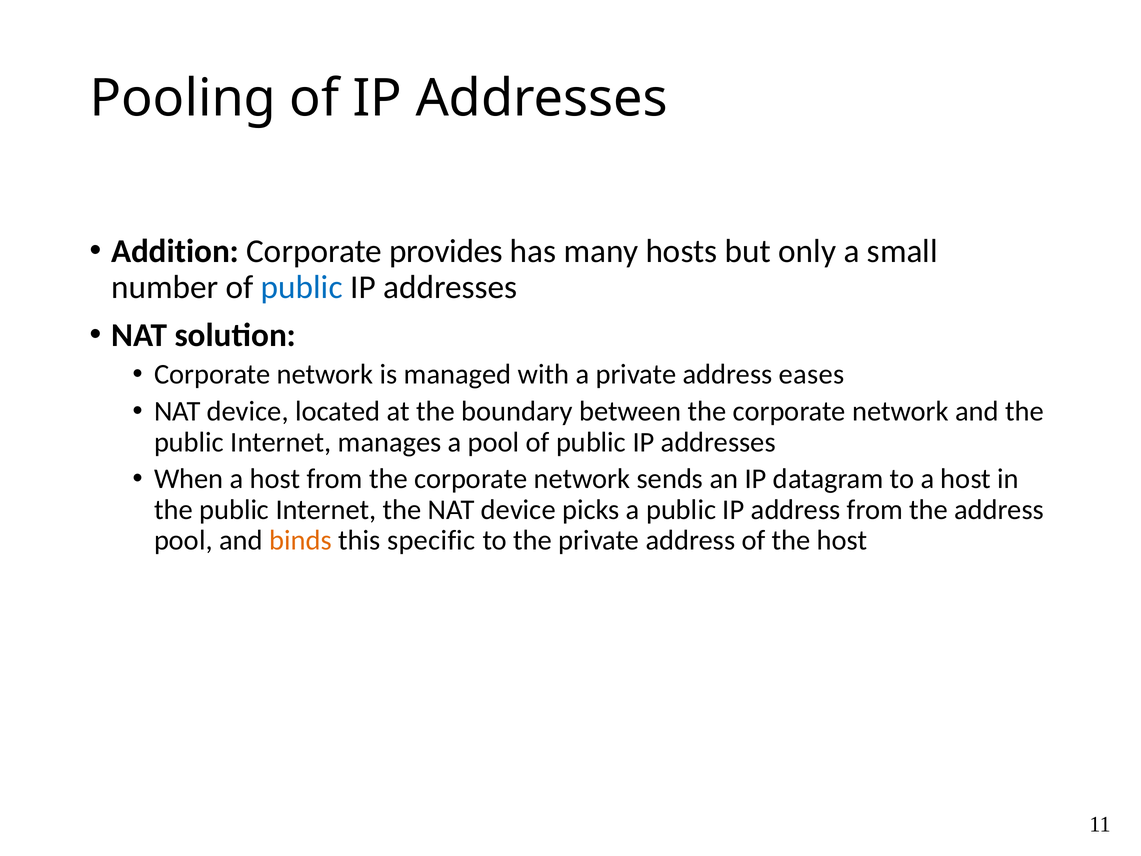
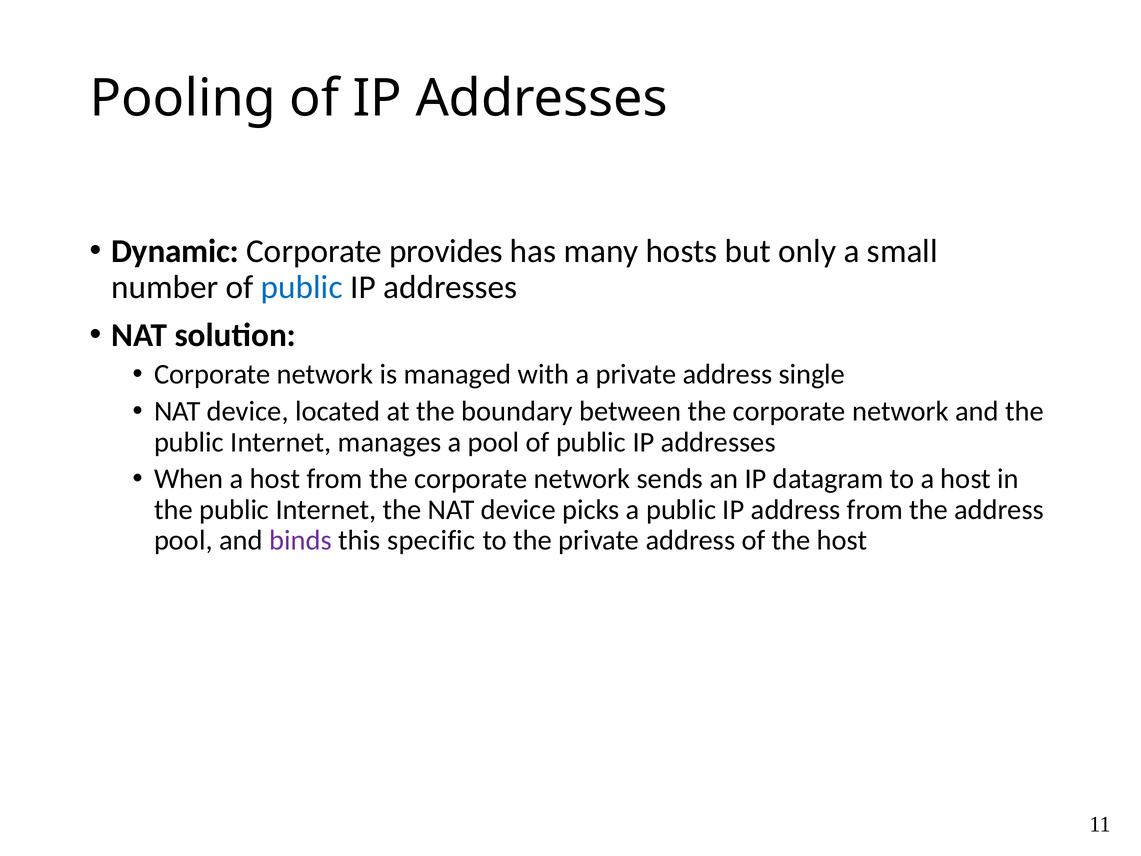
Addition: Addition -> Dynamic
eases: eases -> single
binds colour: orange -> purple
